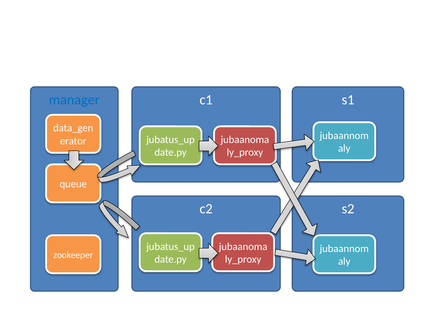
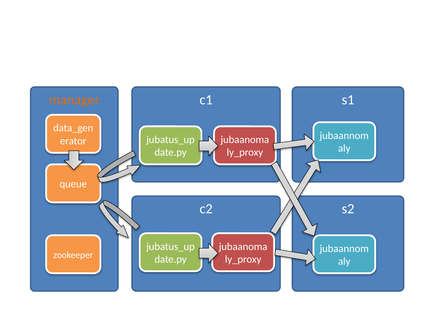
manager colour: blue -> orange
